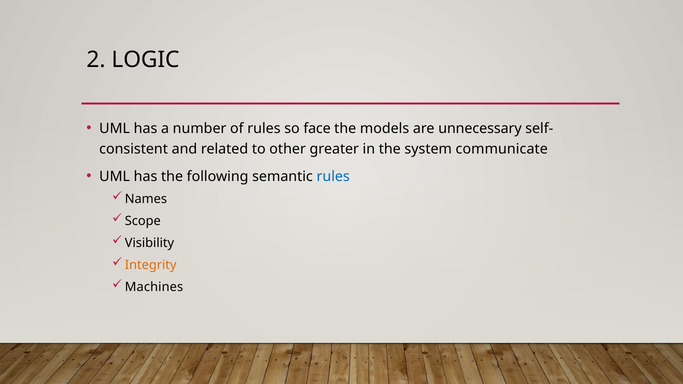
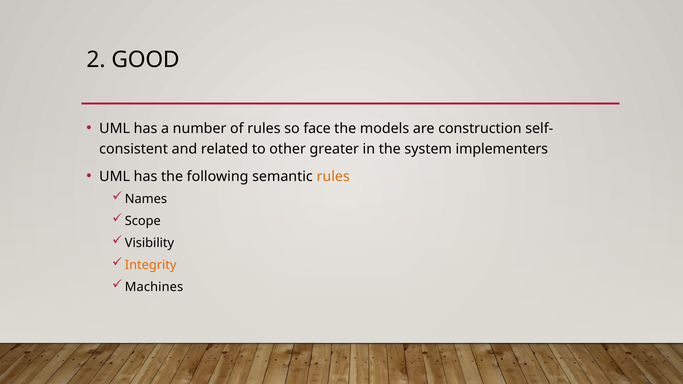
LOGIC: LOGIC -> GOOD
unnecessary: unnecessary -> construction
communicate: communicate -> implementers
rules at (333, 177) colour: blue -> orange
